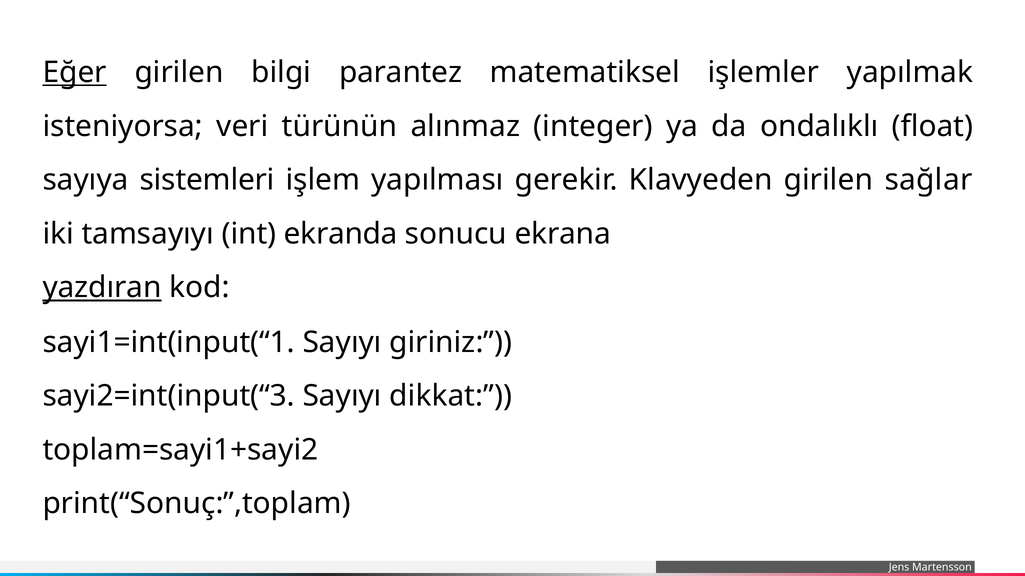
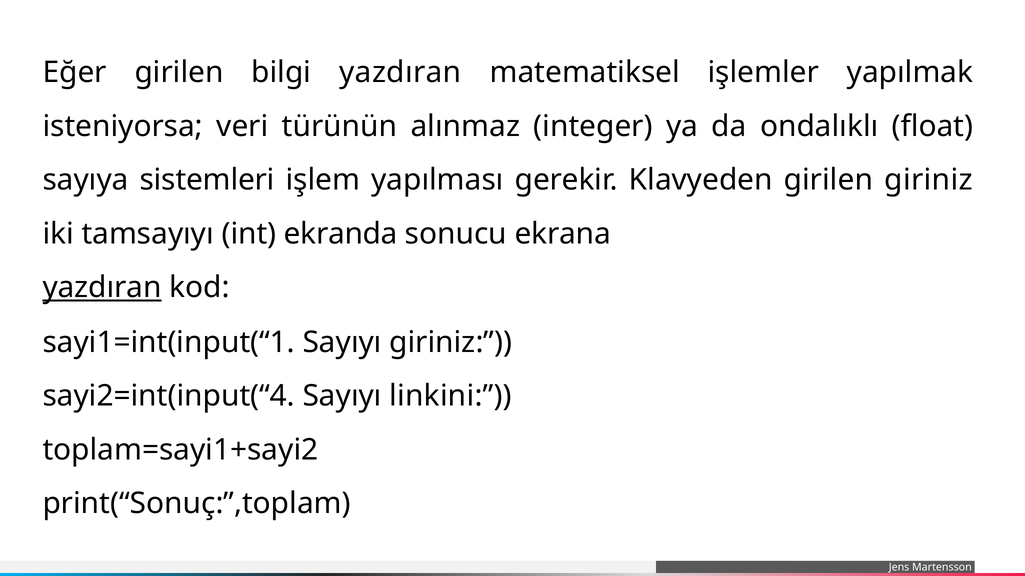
Eğer underline: present -> none
bilgi parantez: parantez -> yazdıran
girilen sağlar: sağlar -> giriniz
sayi2=int(input(“3: sayi2=int(input(“3 -> sayi2=int(input(“4
dikkat: dikkat -> linkini
